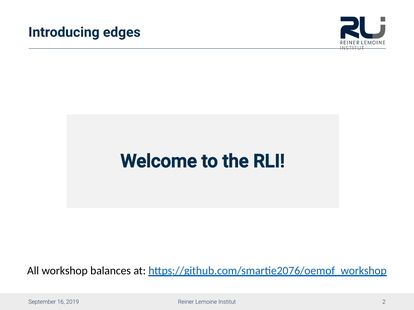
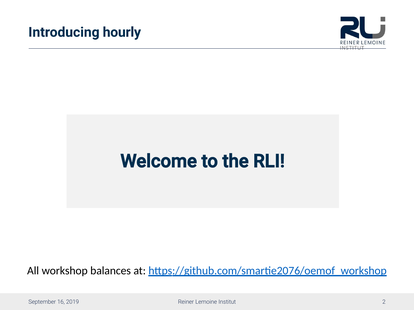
edges: edges -> hourly
